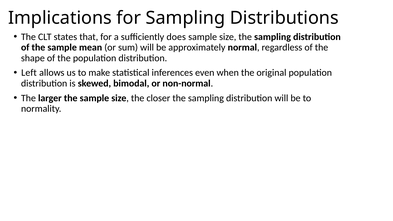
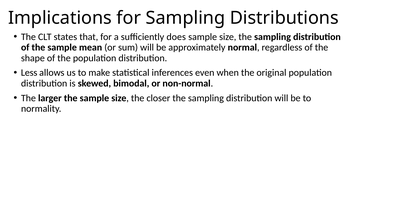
Left: Left -> Less
